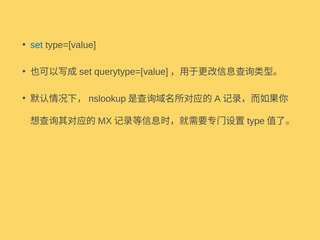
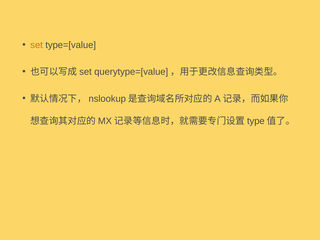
set colour: blue -> orange
